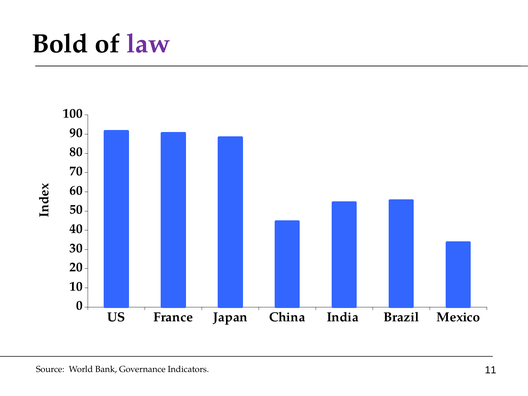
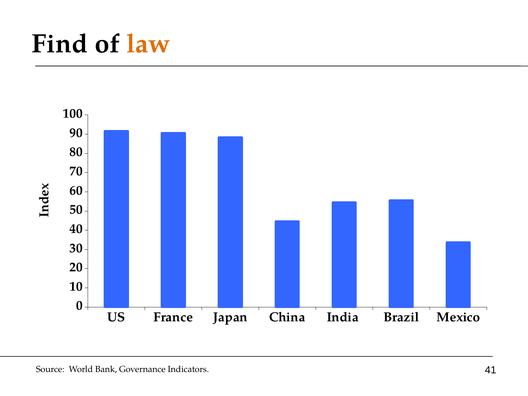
Bold: Bold -> Find
law colour: purple -> orange
11: 11 -> 41
